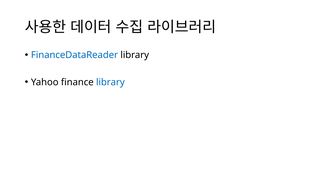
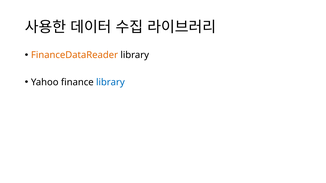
FinanceDataReader colour: blue -> orange
